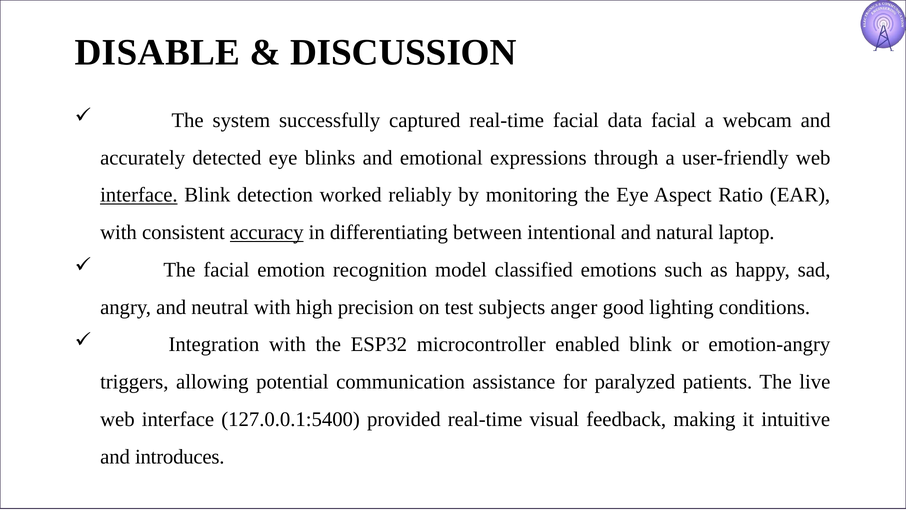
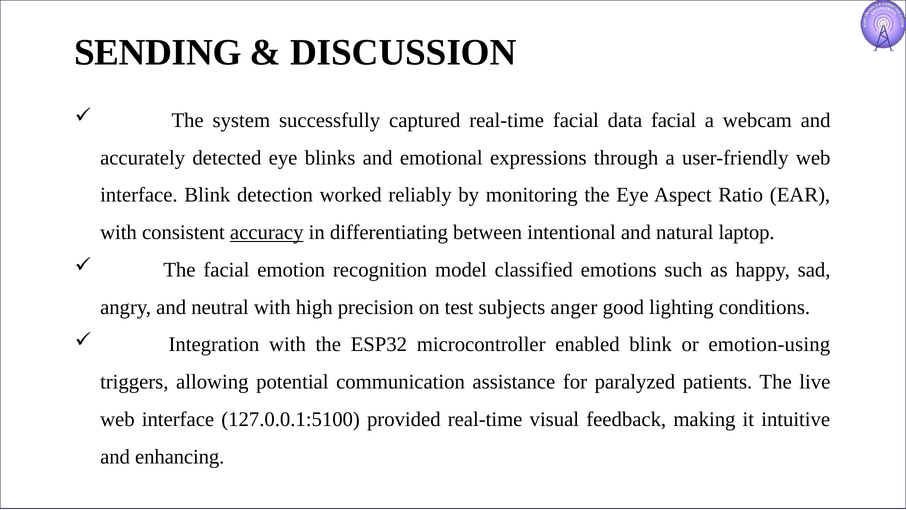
DISABLE: DISABLE -> SENDING
interface at (139, 195) underline: present -> none
emotion-angry: emotion-angry -> emotion-using
127.0.0.1:5400: 127.0.0.1:5400 -> 127.0.0.1:5100
introduces: introduces -> enhancing
